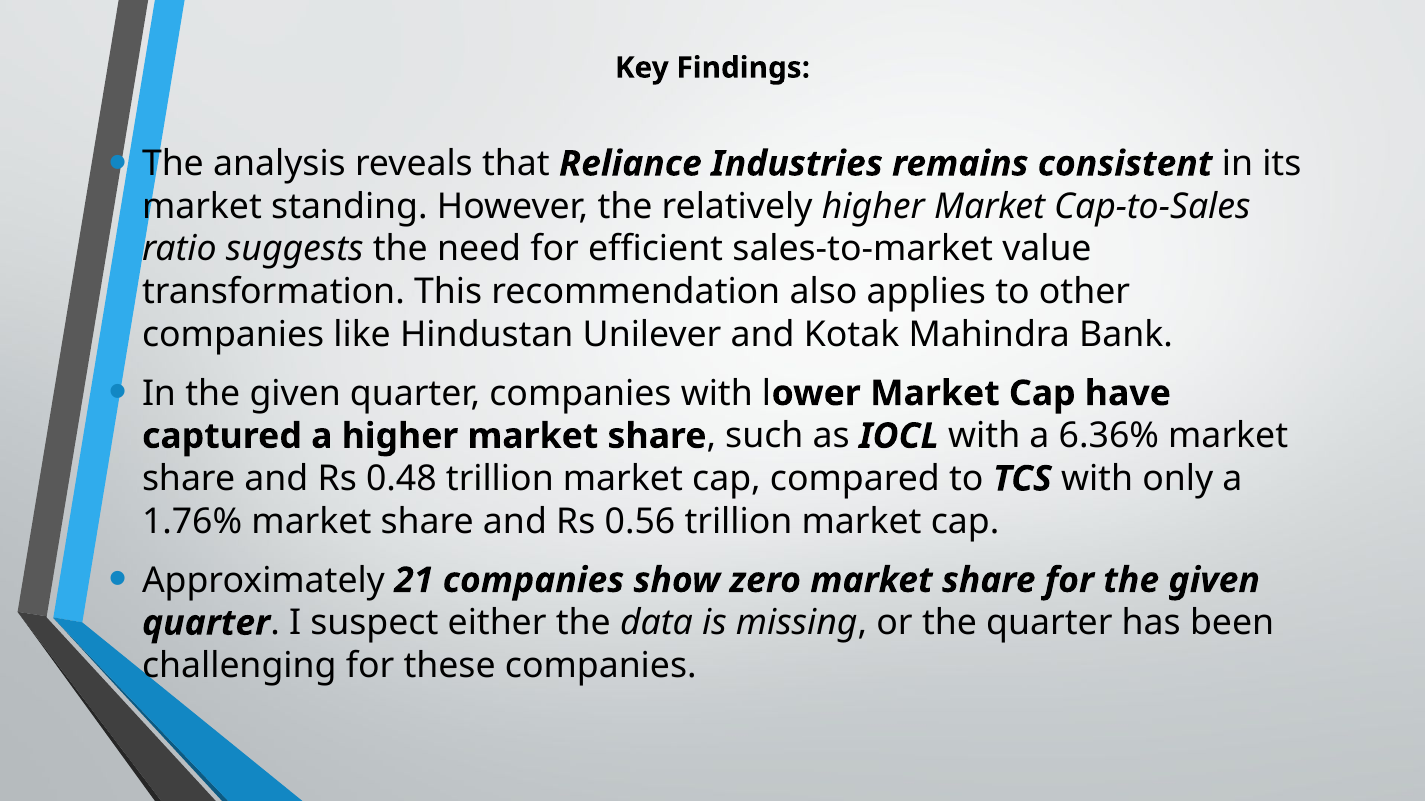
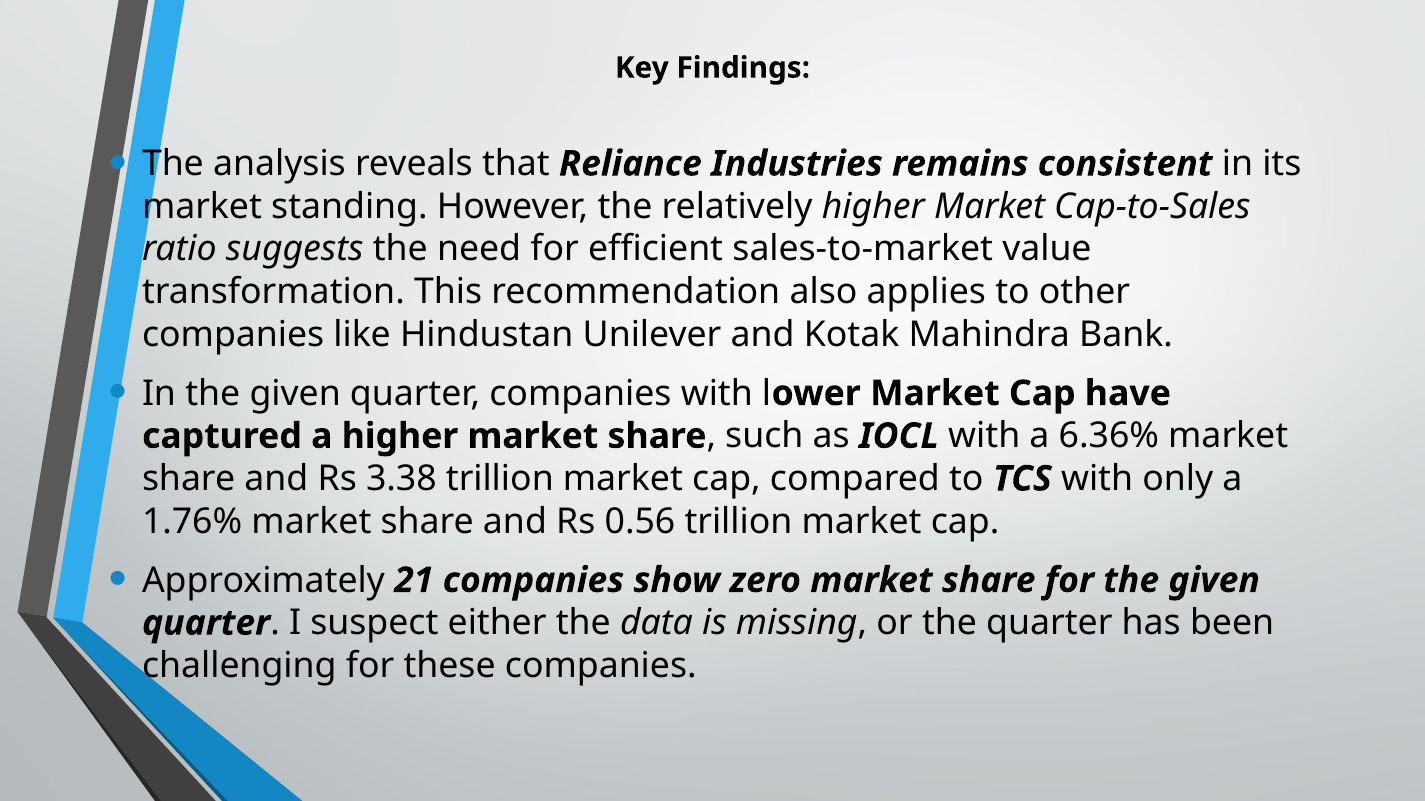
0.48: 0.48 -> 3.38
